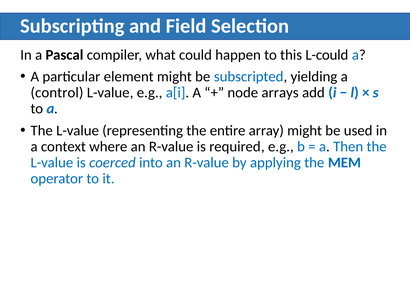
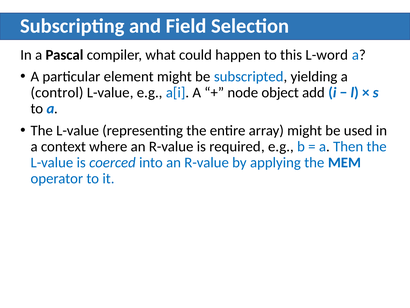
L-could: L-could -> L-word
arrays: arrays -> object
